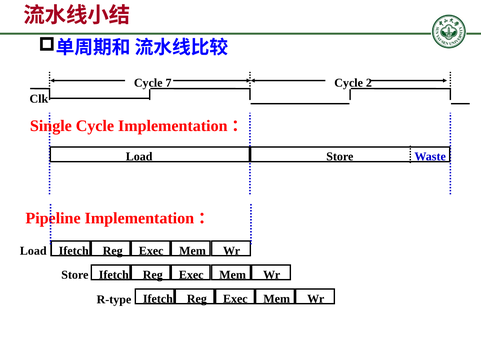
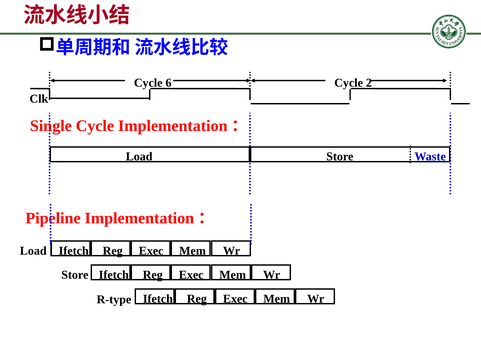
7: 7 -> 6
